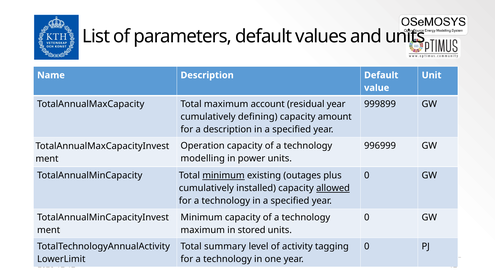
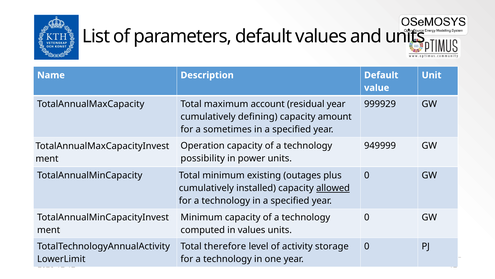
999899: 999899 -> 999929
a description: description -> sometimes
996999: 996999 -> 949999
modelling: modelling -> possibility
minimum at (223, 175) underline: present -> none
maximum at (203, 230): maximum -> computed
in stored: stored -> values
summary: summary -> therefore
tagging: tagging -> storage
